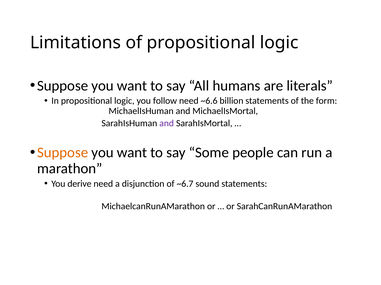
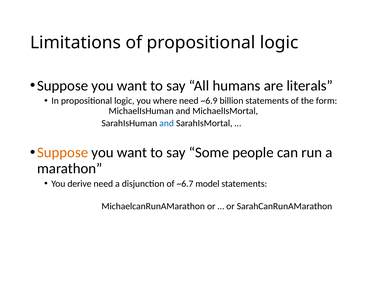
follow: follow -> where
~6.6: ~6.6 -> ~6.9
and at (167, 124) colour: purple -> blue
sound: sound -> model
